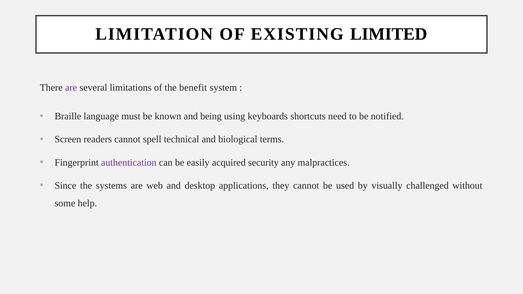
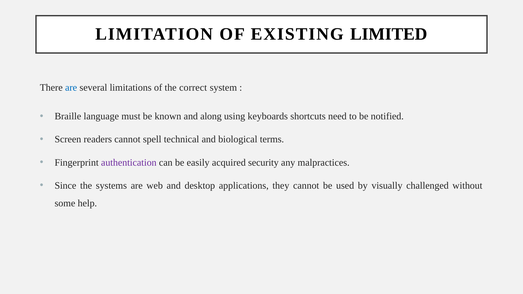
are at (71, 88) colour: purple -> blue
benefit: benefit -> correct
being: being -> along
